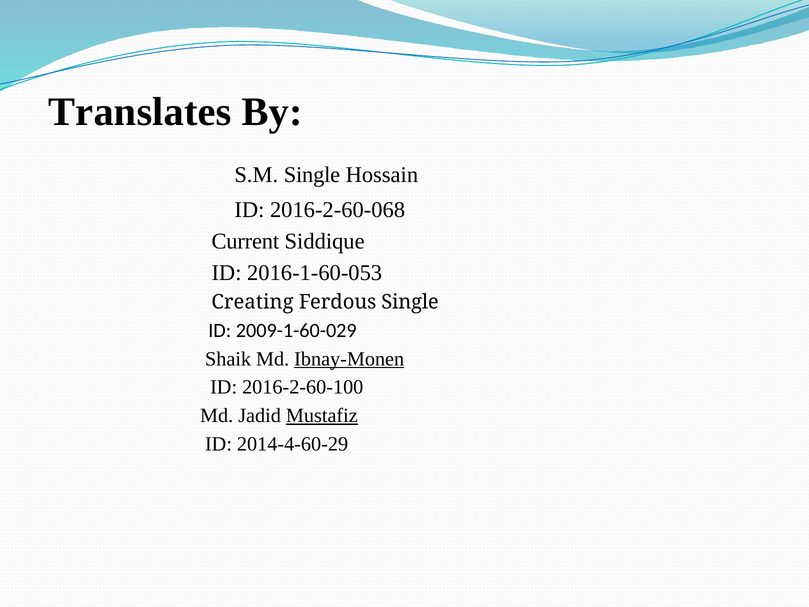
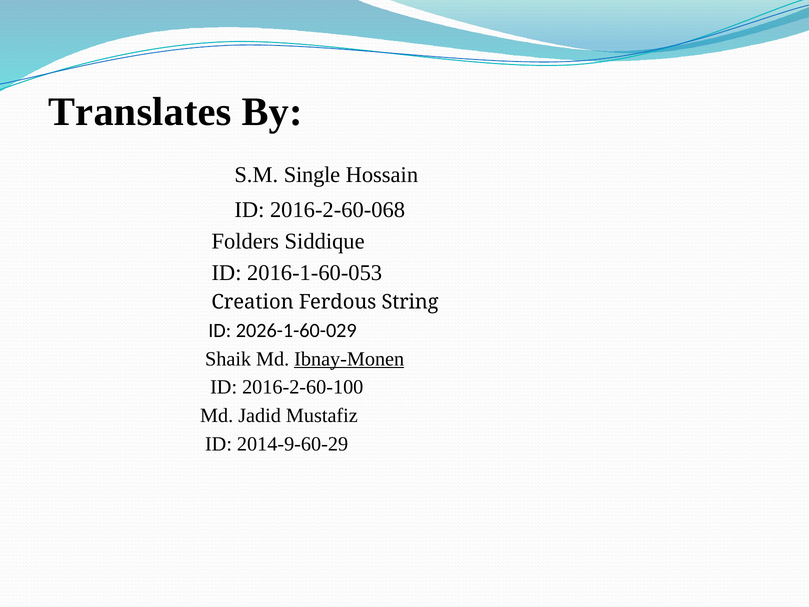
Current: Current -> Folders
Creating: Creating -> Creation
Ferdous Single: Single -> String
2009-1-60-029: 2009-1-60-029 -> 2026-1-60-029
Mustafiz underline: present -> none
2014-4-60-29: 2014-4-60-29 -> 2014-9-60-29
